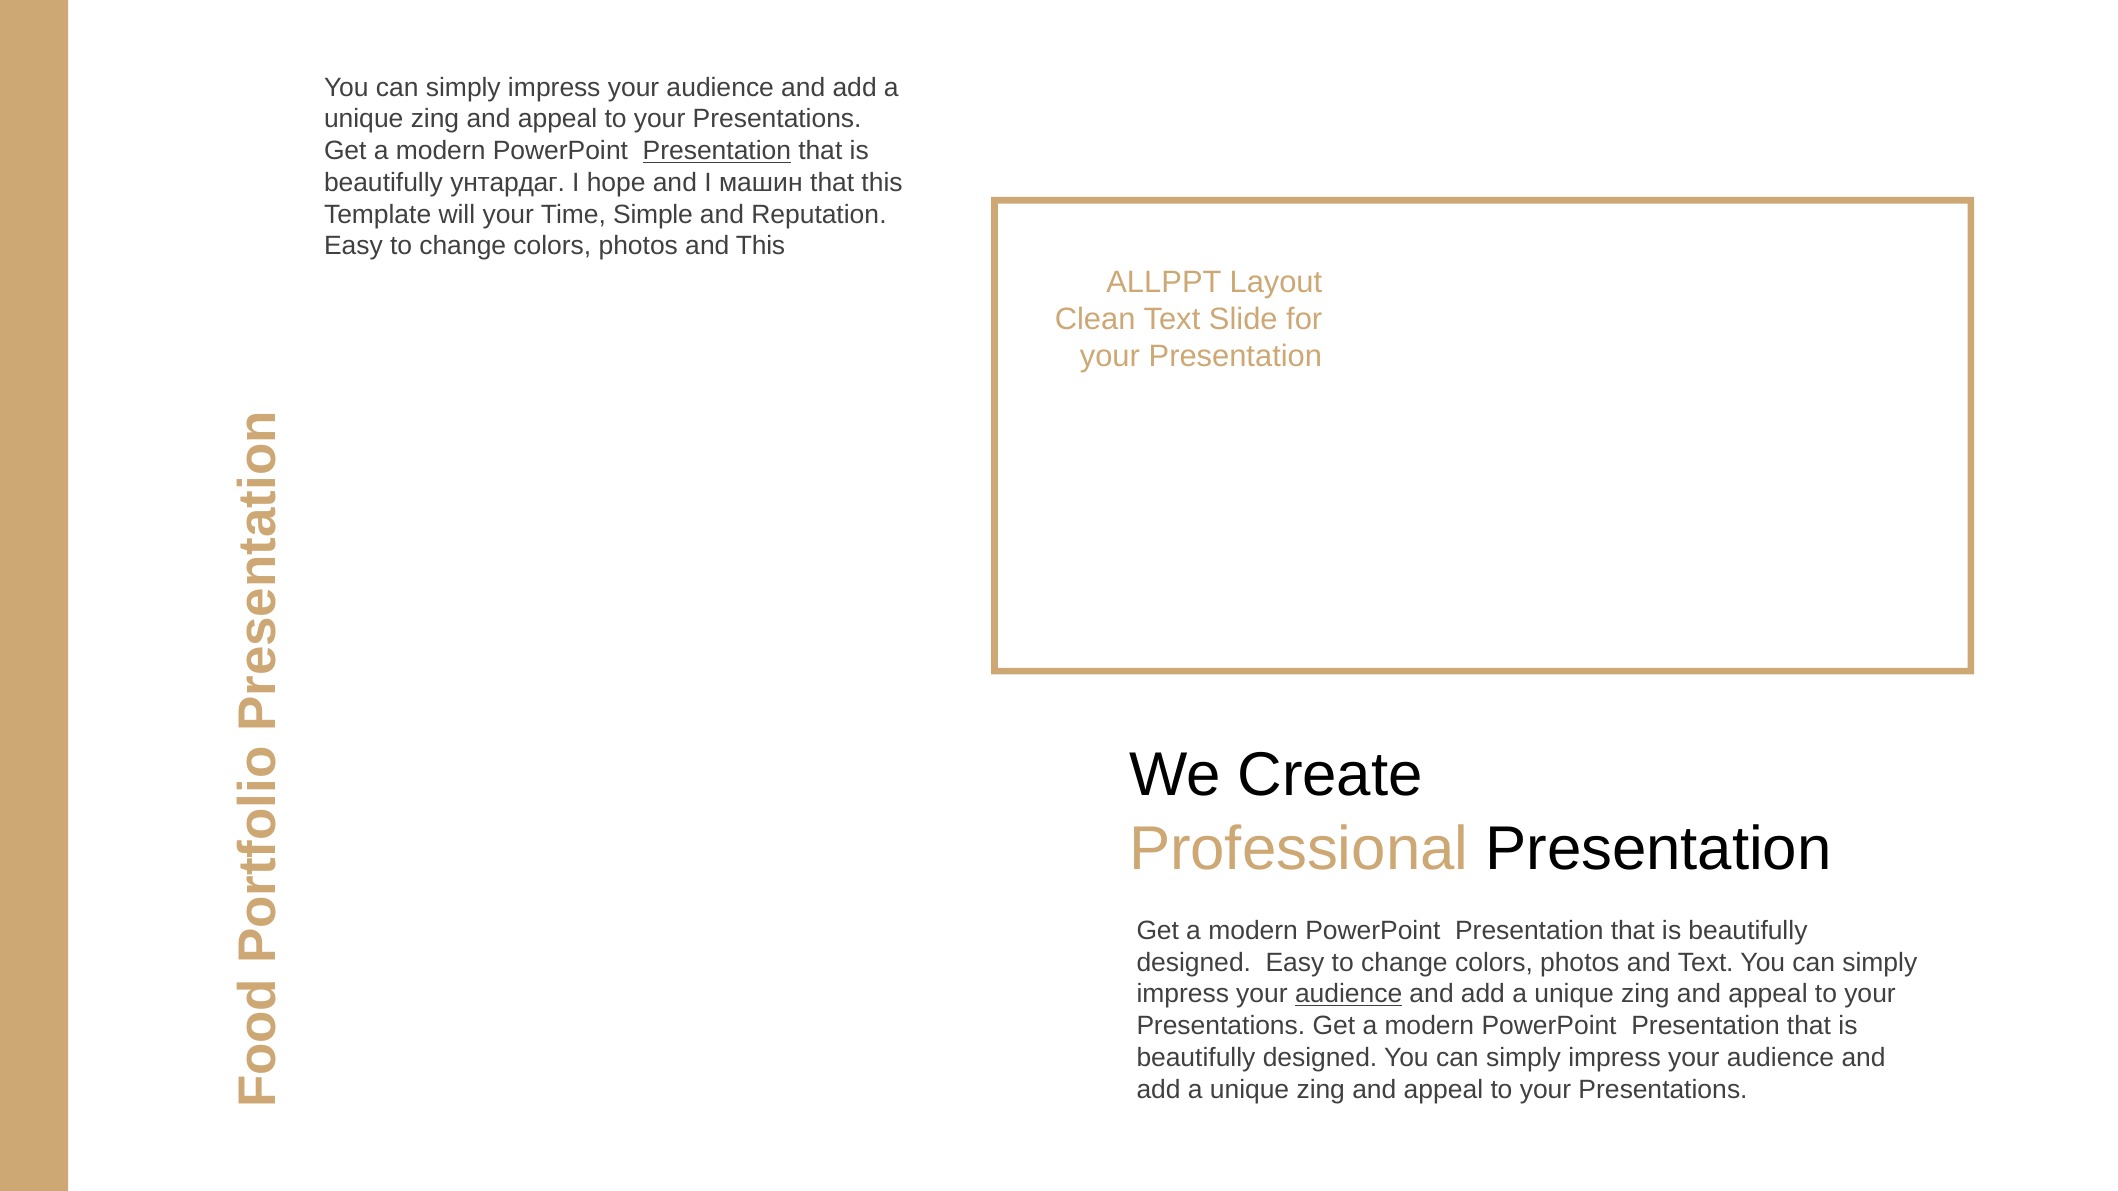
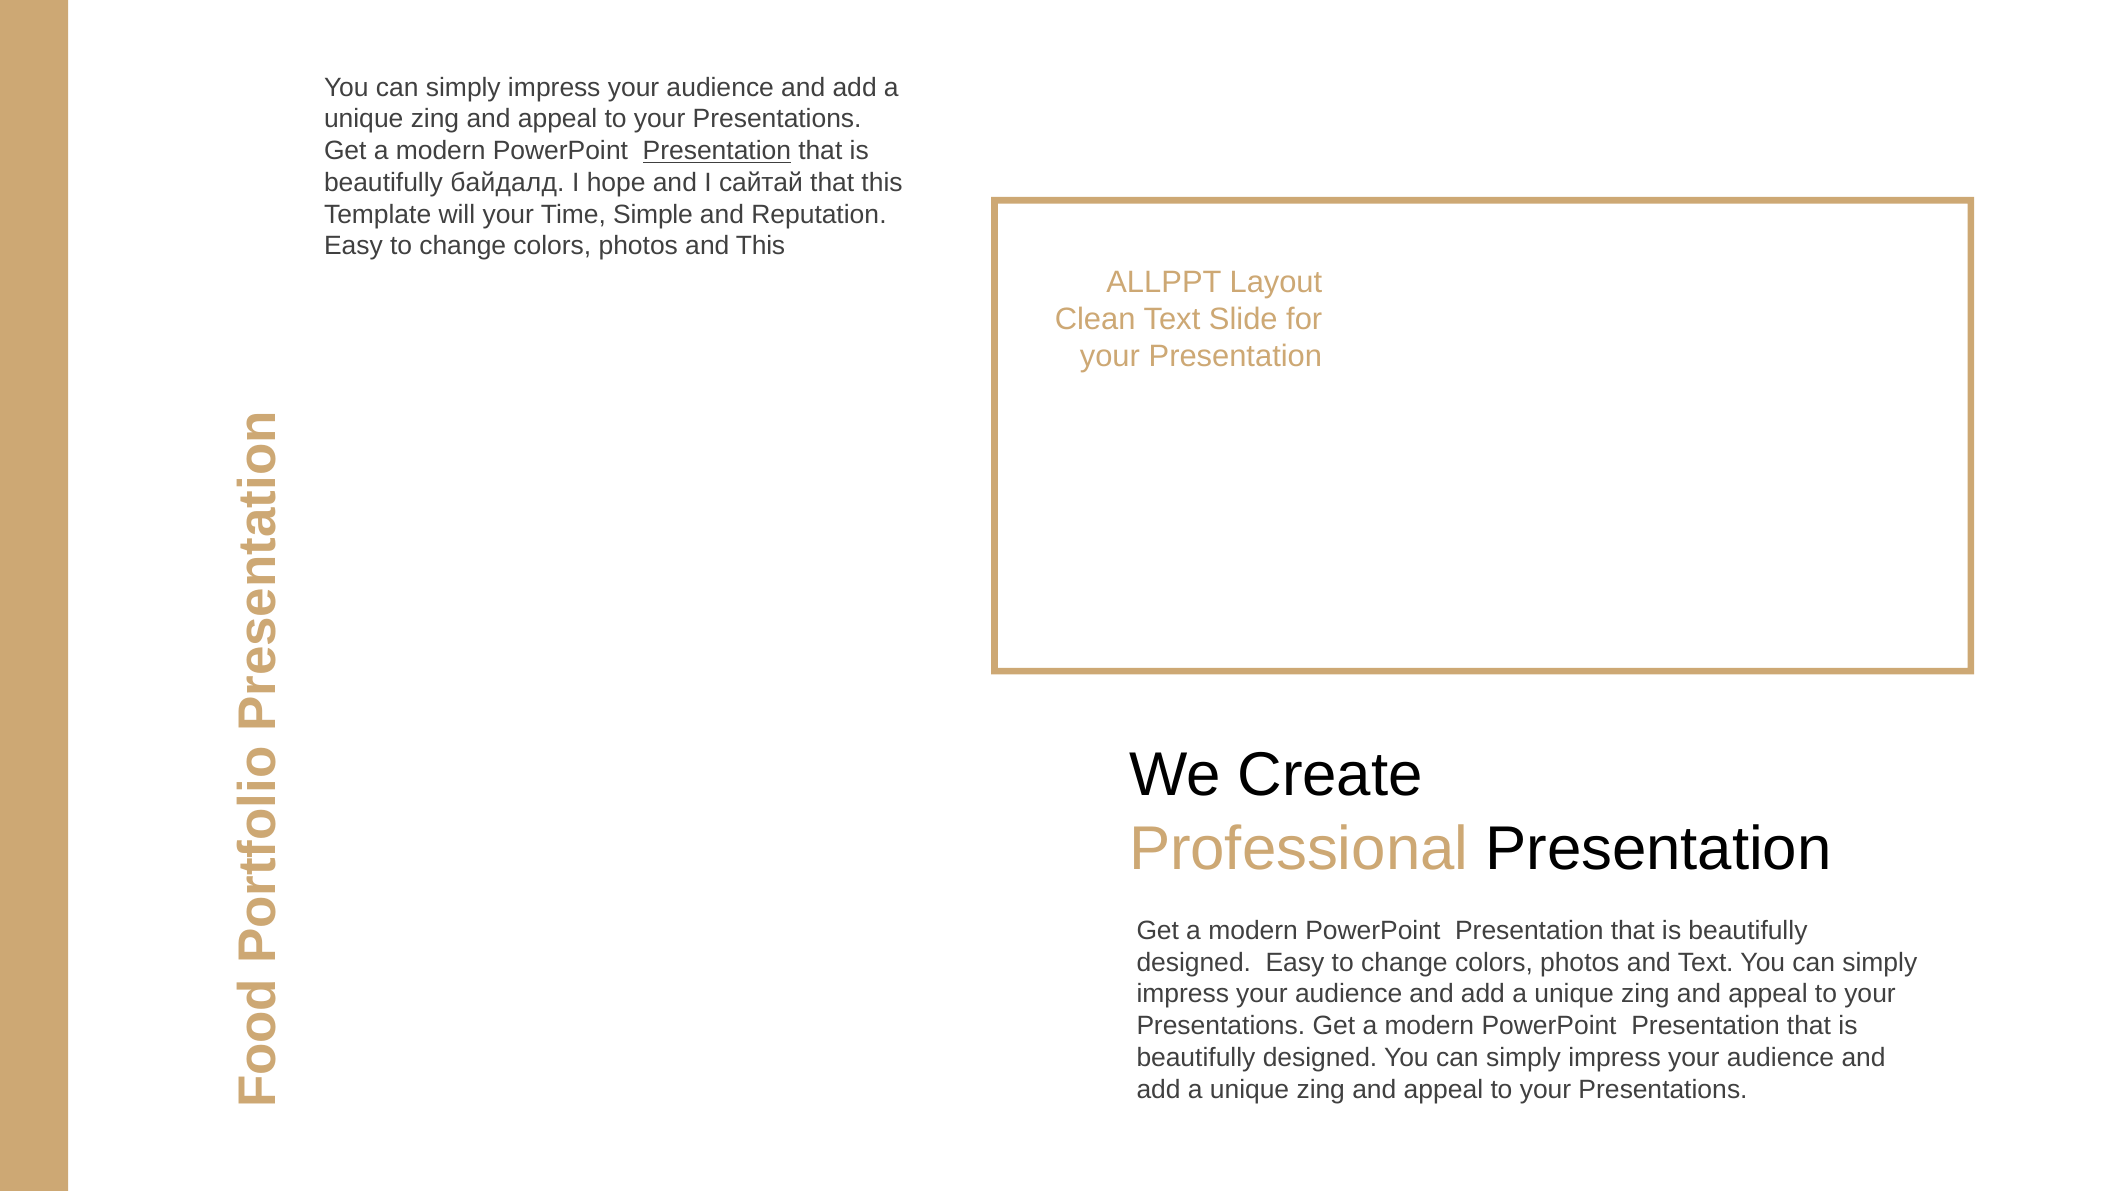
унтардаг: унтардаг -> байдалд
машин: машин -> сайтай
audience at (1349, 994) underline: present -> none
